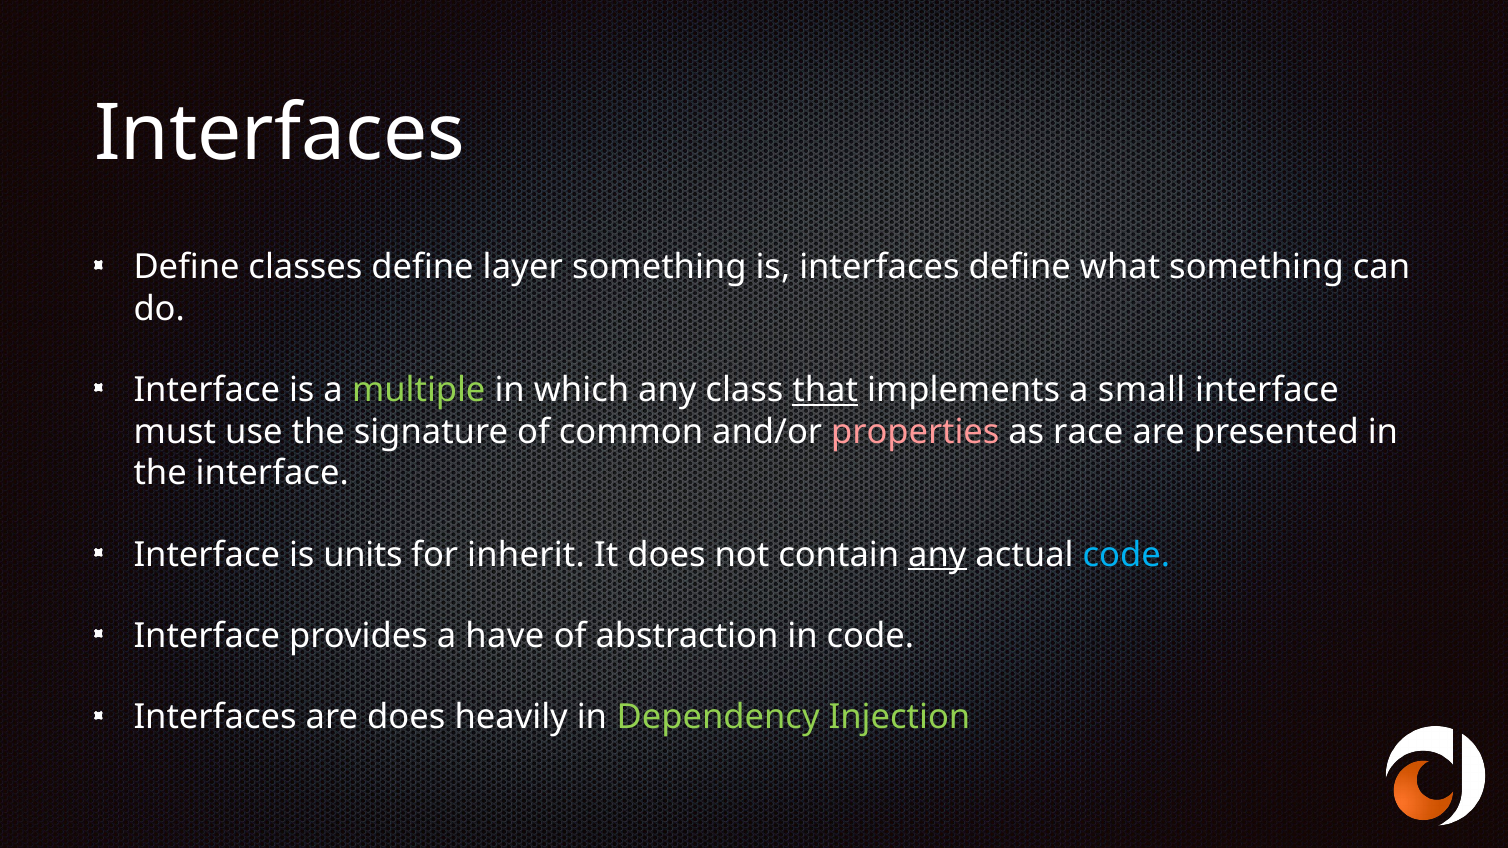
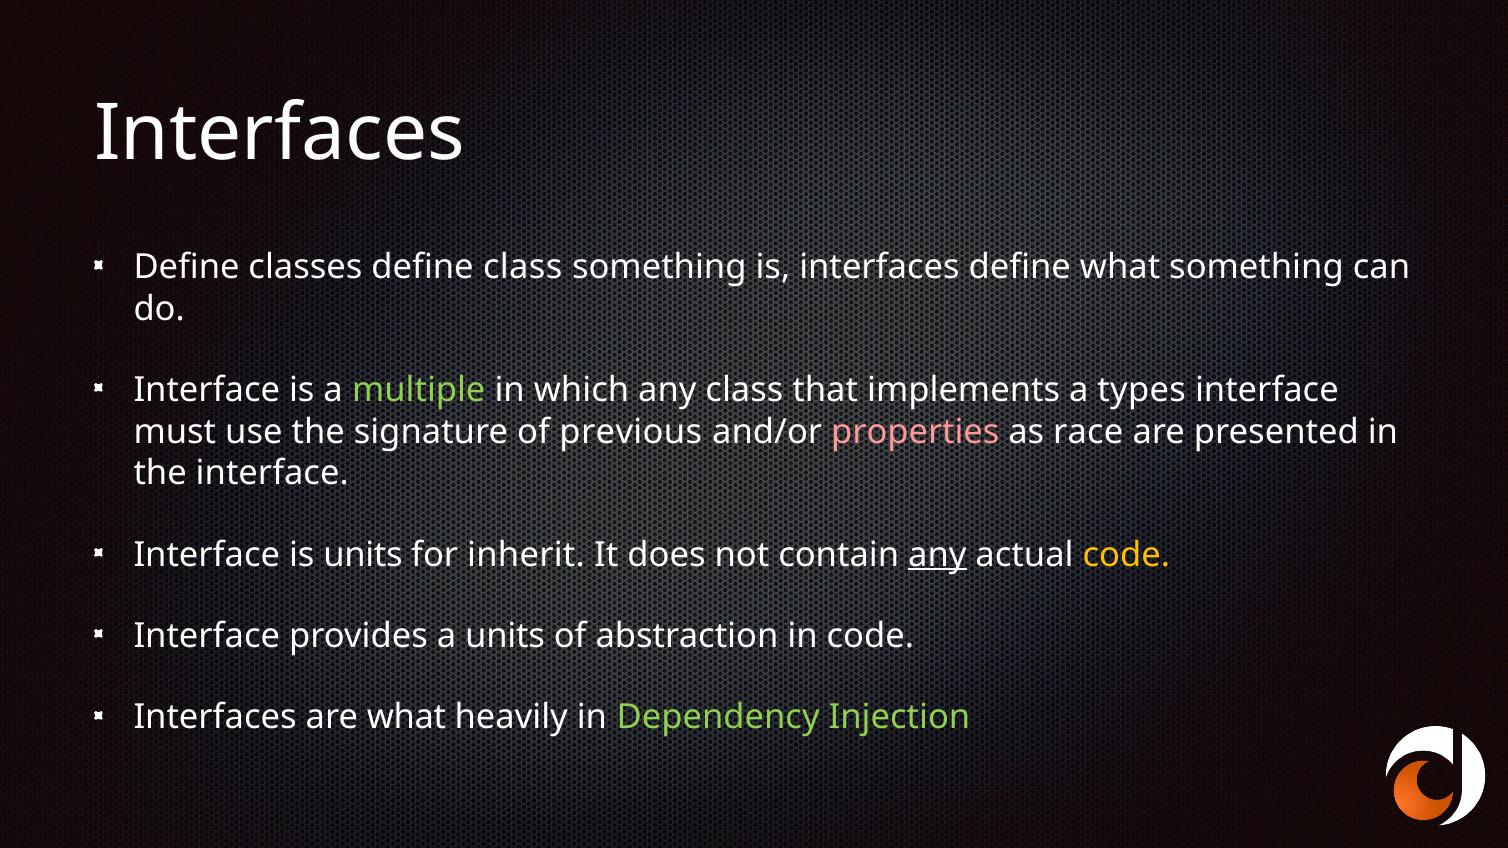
define layer: layer -> class
that underline: present -> none
small: small -> types
common: common -> previous
code at (1126, 555) colour: light blue -> yellow
a have: have -> units
are does: does -> what
